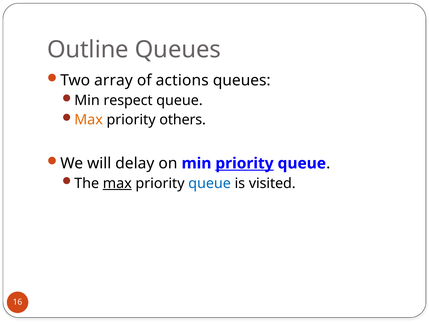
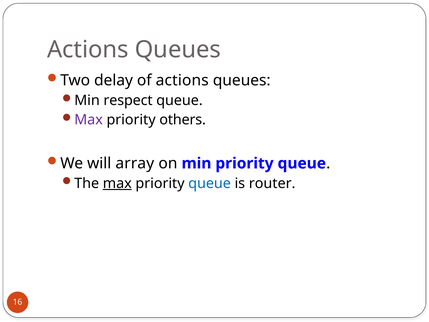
Outline at (88, 50): Outline -> Actions
array: array -> delay
Max at (89, 120) colour: orange -> purple
delay: delay -> array
priority at (244, 163) underline: present -> none
visited: visited -> router
